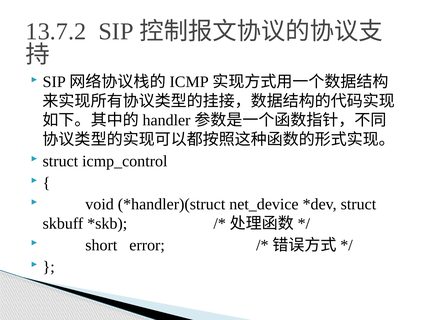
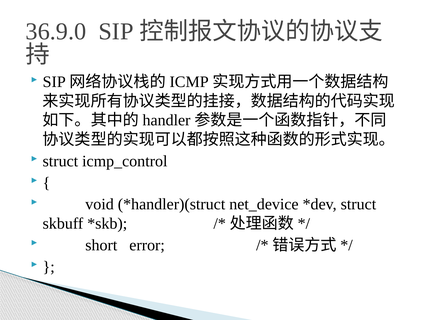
13.7.2: 13.7.2 -> 36.9.0
